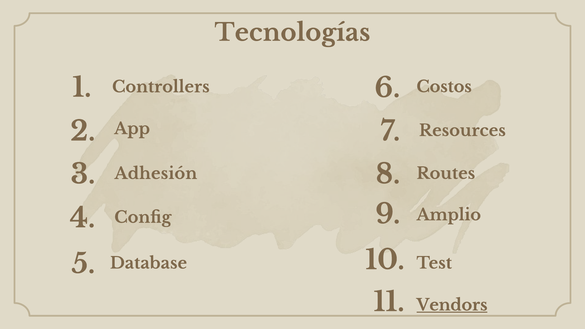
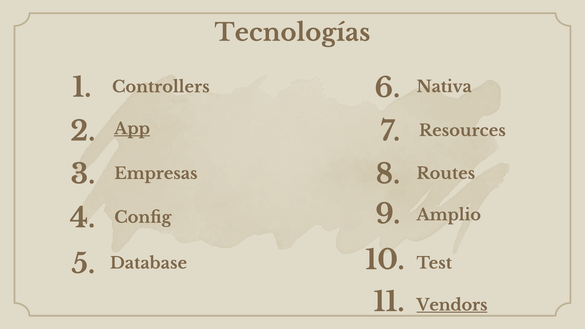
Costos: Costos -> Nativa
App underline: none -> present
Adhesión: Adhesión -> Empresas
